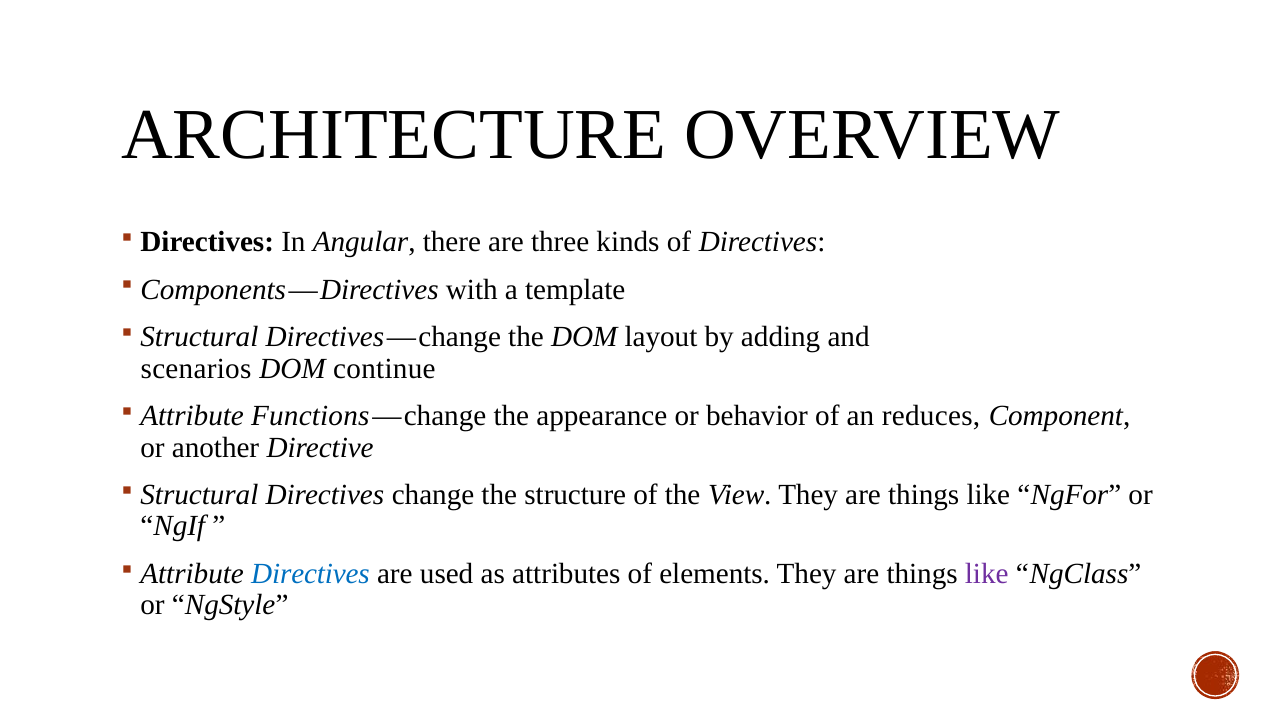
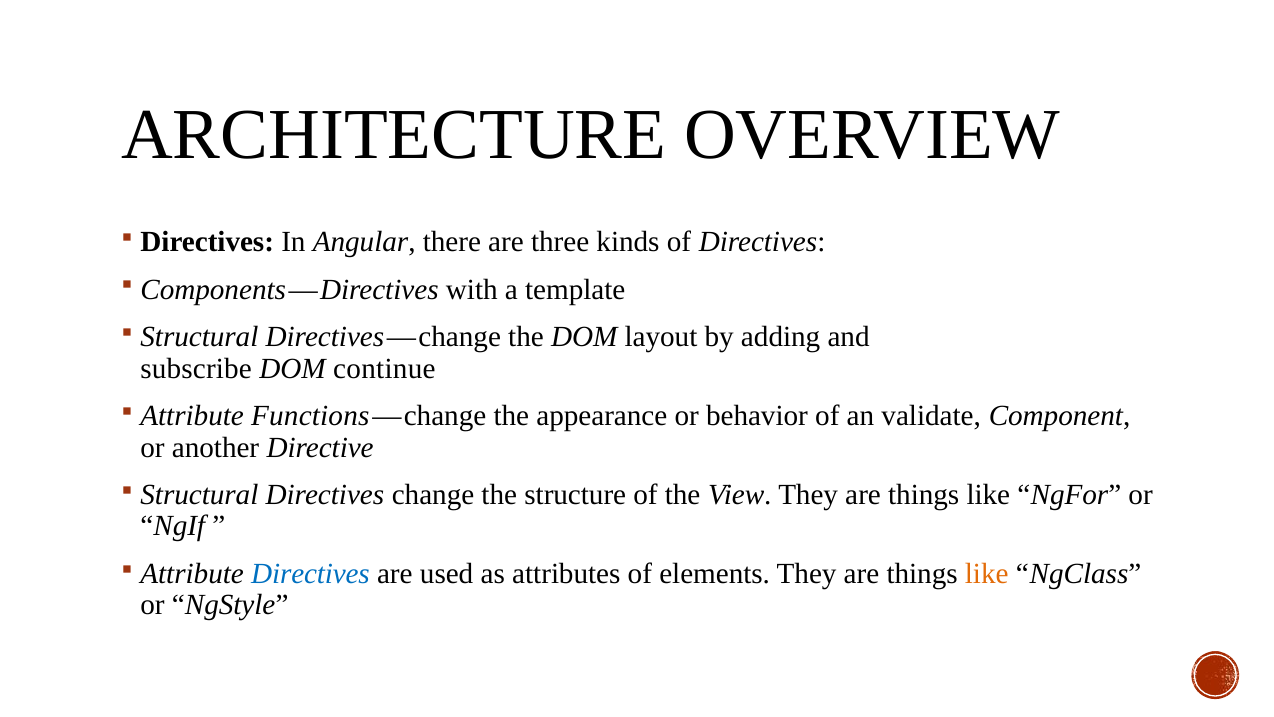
scenarios: scenarios -> subscribe
reduces: reduces -> validate
like at (987, 573) colour: purple -> orange
